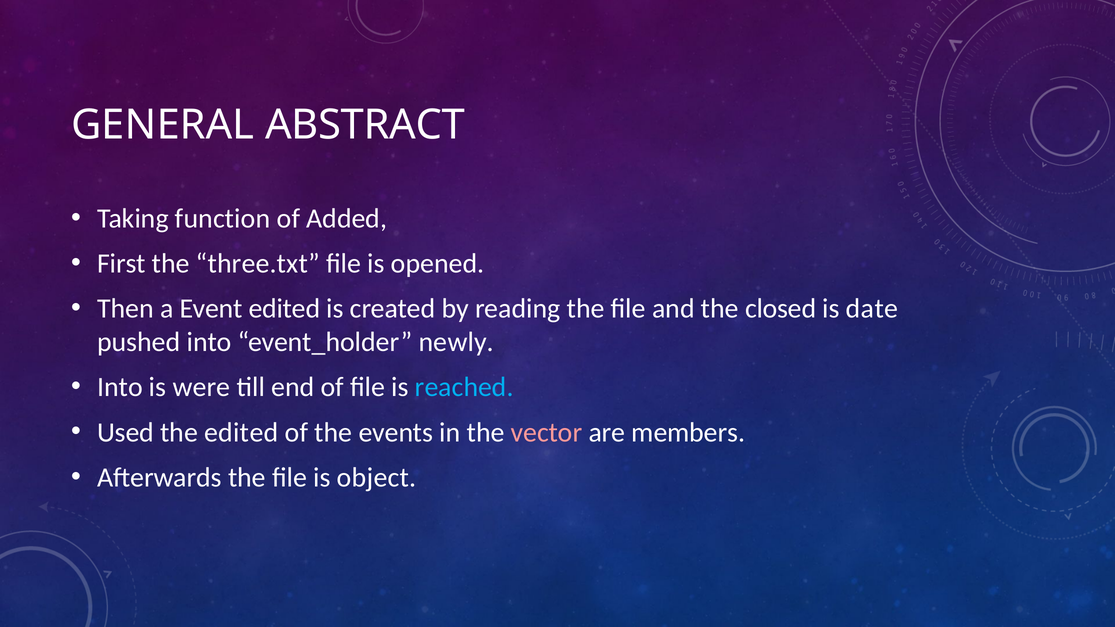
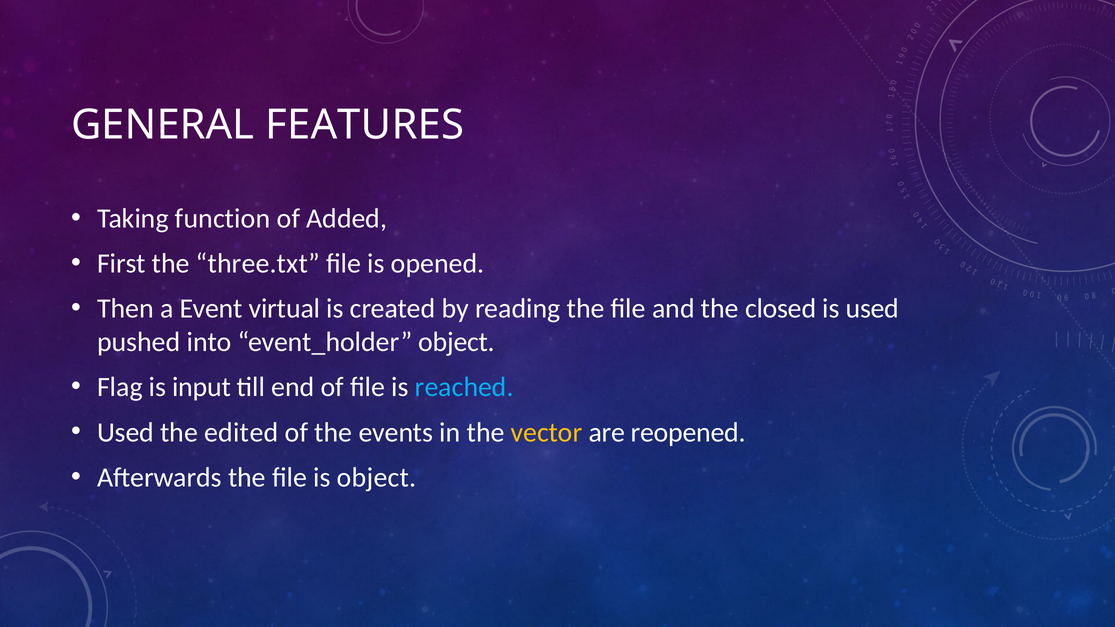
ABSTRACT: ABSTRACT -> FEATURES
Event edited: edited -> virtual
is date: date -> used
event_holder newly: newly -> object
Into at (120, 387): Into -> Flag
were: were -> input
vector colour: pink -> yellow
members: members -> reopened
